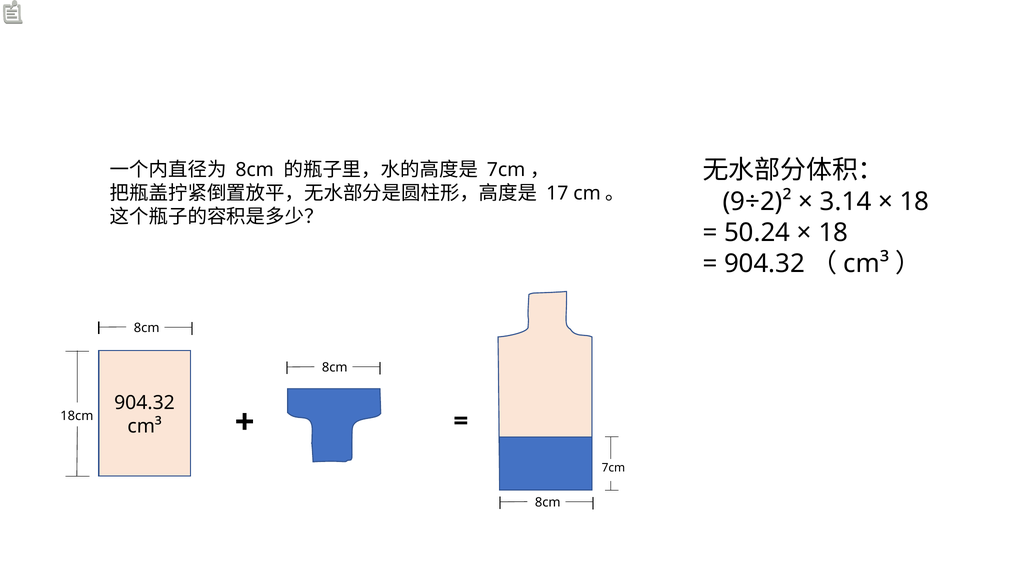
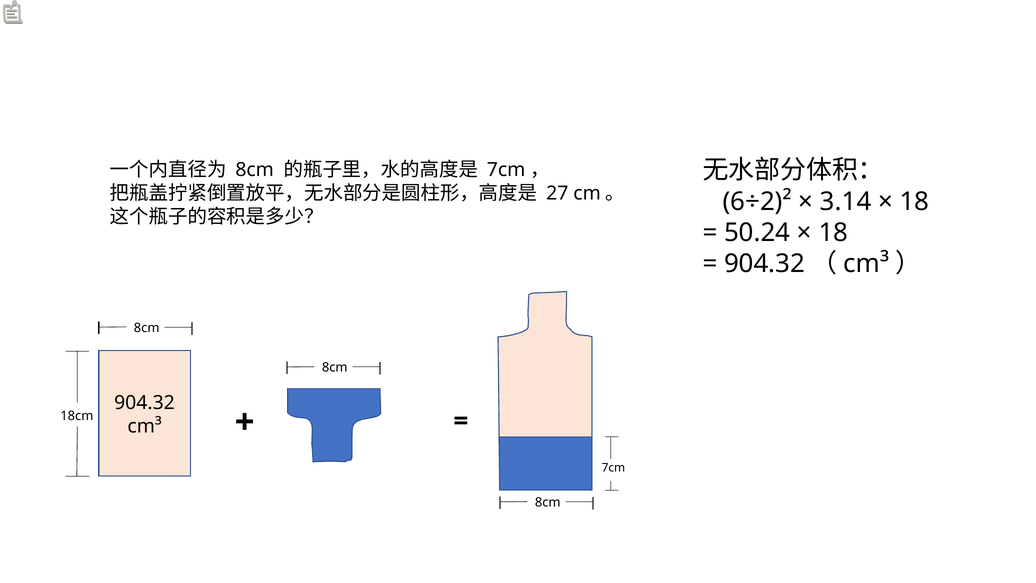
17: 17 -> 27
9÷2)²: 9÷2)² -> 6÷2)²
